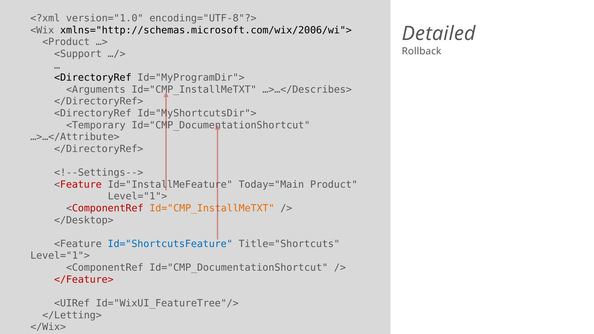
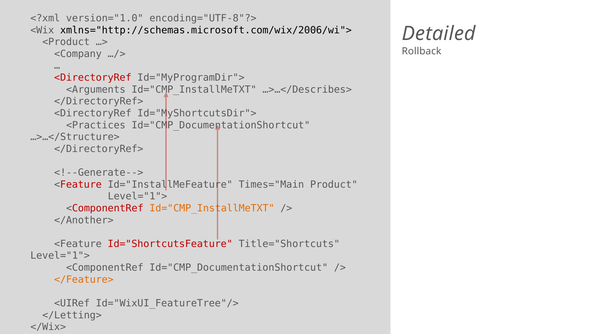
<Support: <Support -> <Company
<DirectoryRef at (93, 78) colour: black -> red
<Temporary: <Temporary -> <Practices
…>…</Attribute>: …>…</Attribute> -> …>…</Structure>
<!--Settings-->: <!--Settings--> -> <!--Generate-->
Today="Main: Today="Main -> Times="Main
</Desktop>: </Desktop> -> </Another>
Id="ShortcutsFeature colour: blue -> red
</Feature> colour: red -> orange
